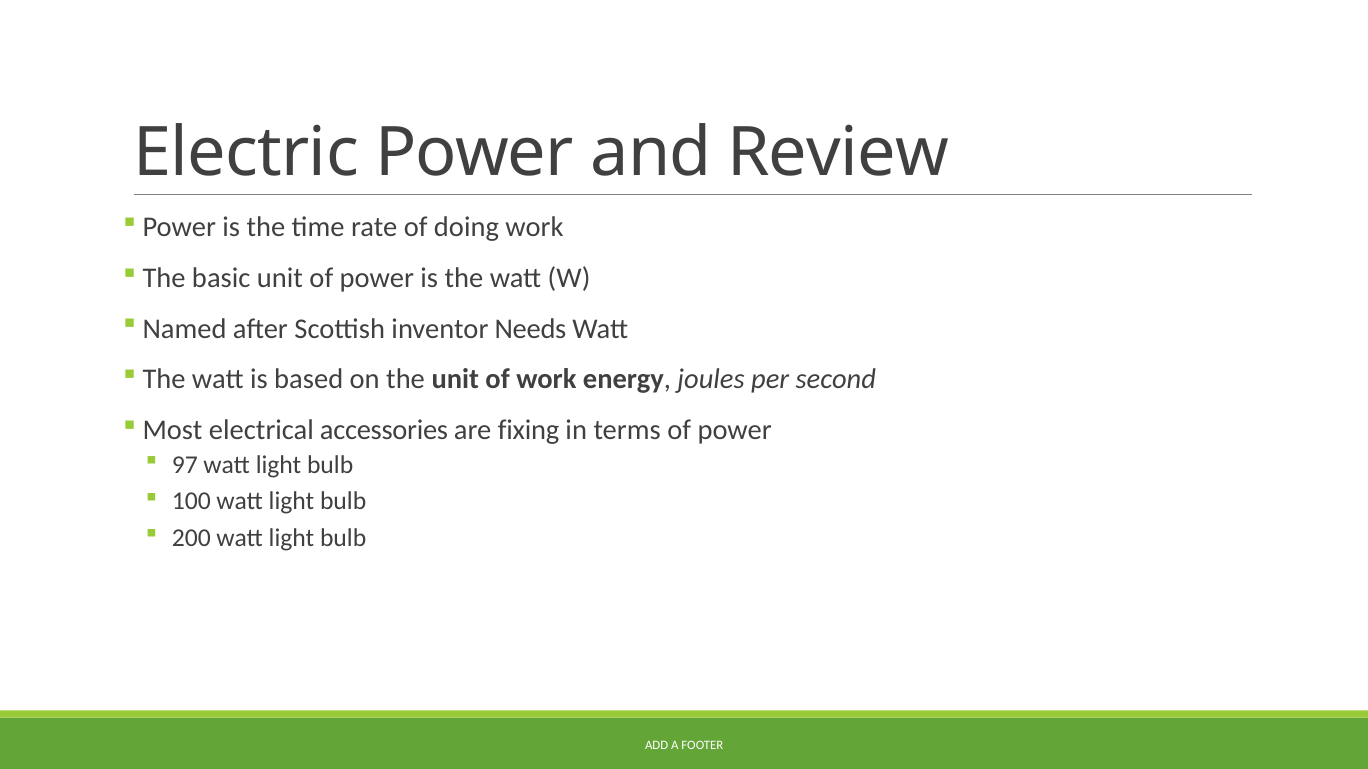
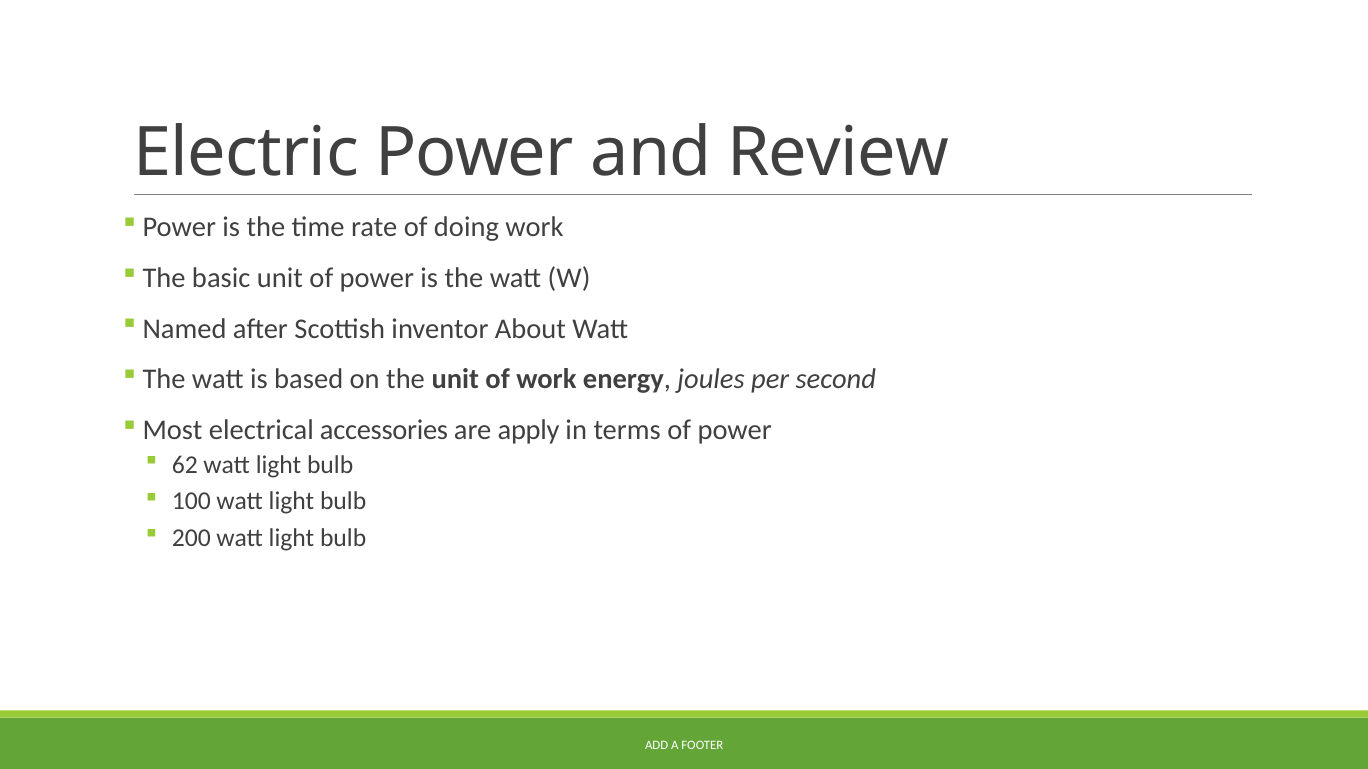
Needs: Needs -> About
fixing: fixing -> apply
97: 97 -> 62
